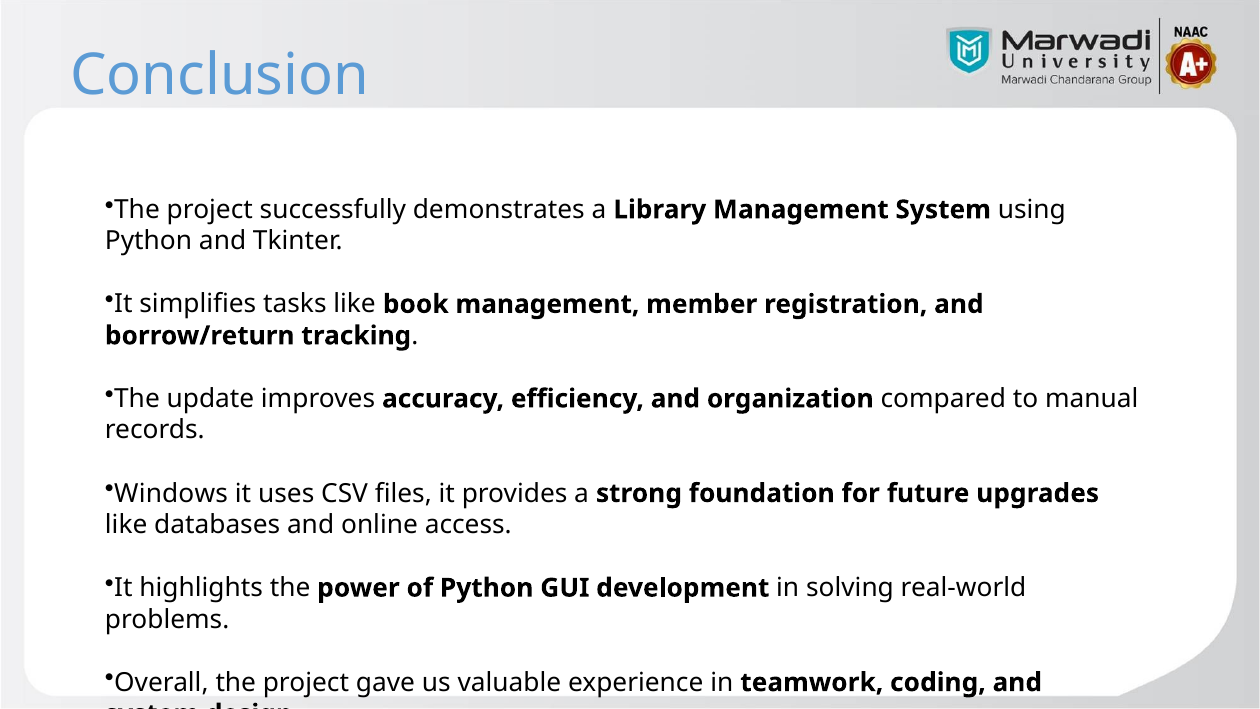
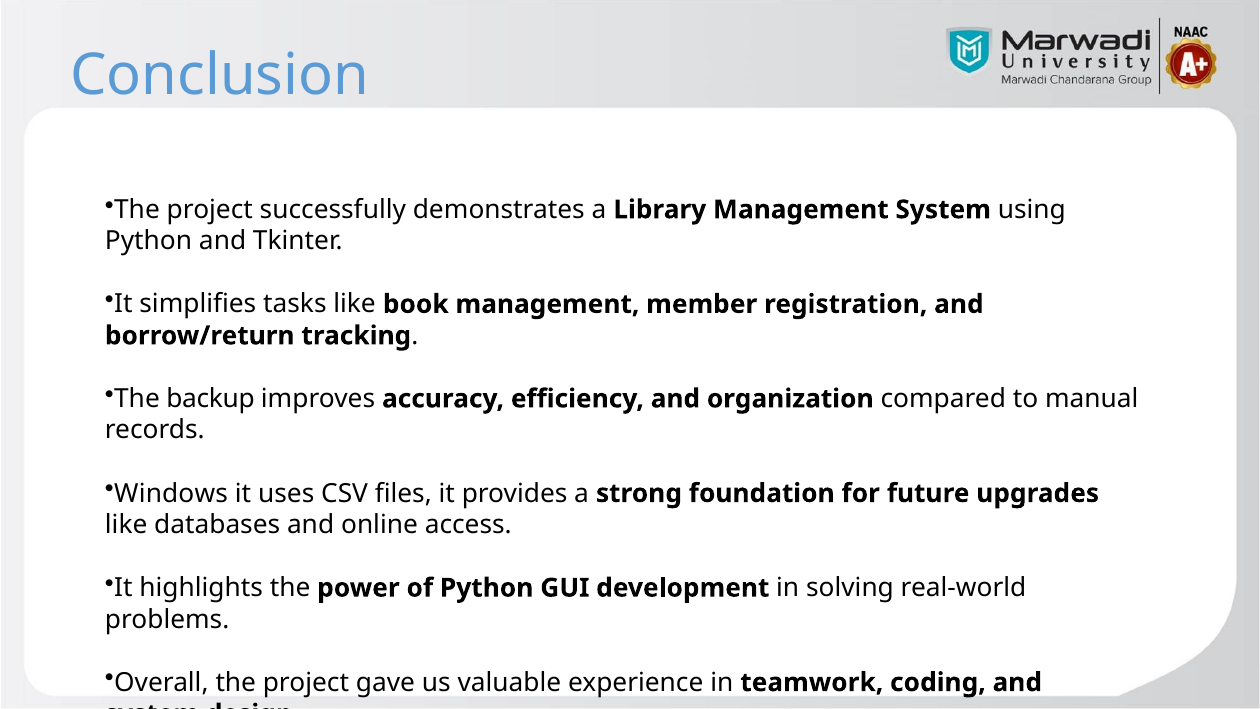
update: update -> backup
